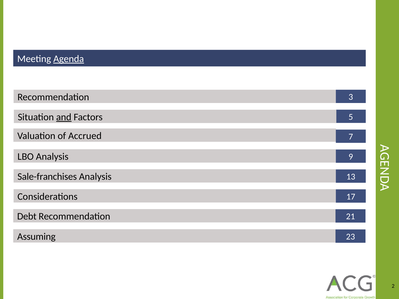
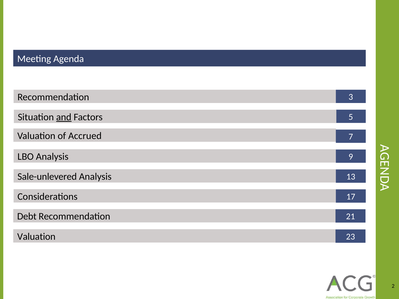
Agenda underline: present -> none
Sale-franchises: Sale-franchises -> Sale-unlevered
Assuming at (36, 237): Assuming -> Valuation
